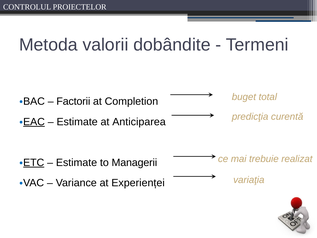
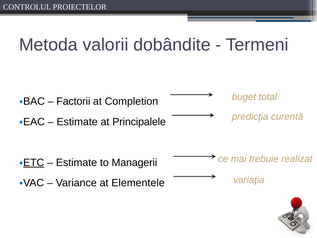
EAC underline: present -> none
Anticiparea: Anticiparea -> Principalele
Experienței: Experienței -> Elementele
